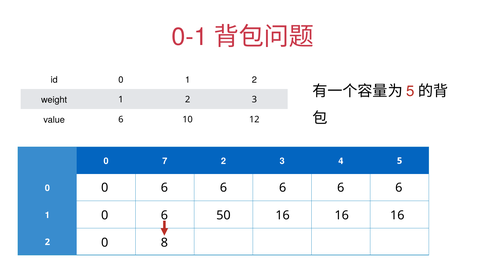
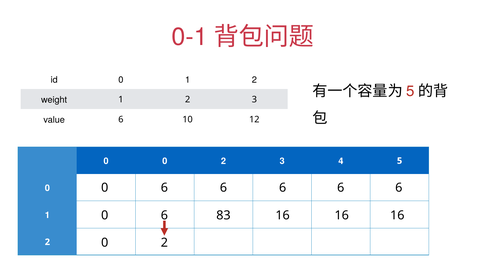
0 7: 7 -> 0
50: 50 -> 83
8 at (164, 243): 8 -> 2
